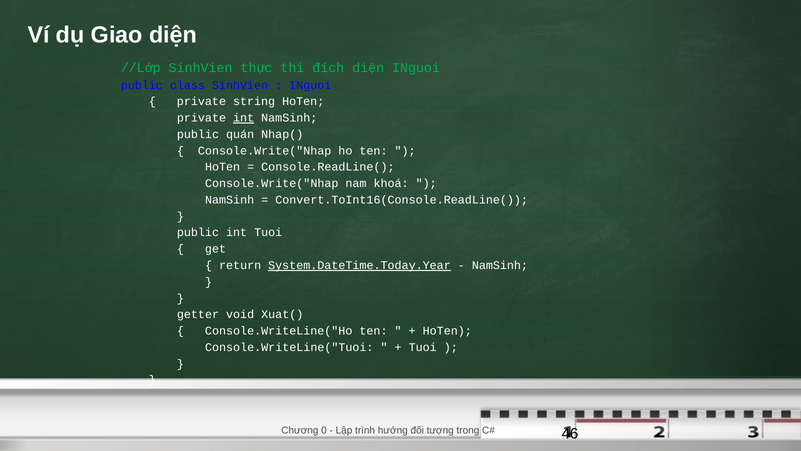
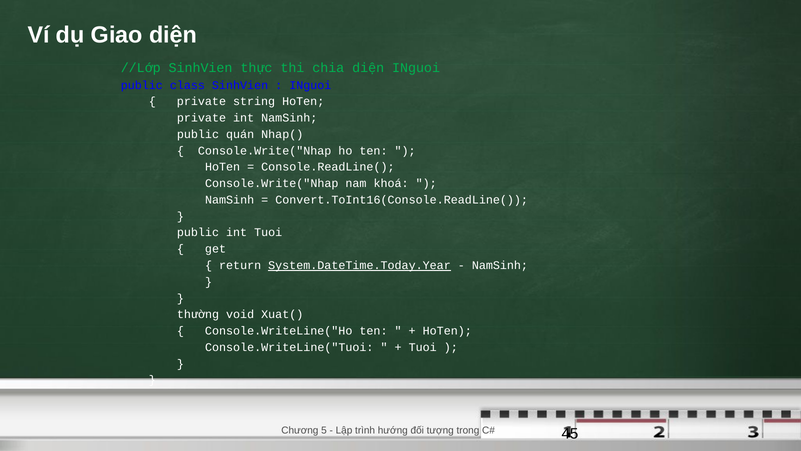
đích: đích -> chia
int at (244, 118) underline: present -> none
getter: getter -> thường
0: 0 -> 5
46: 46 -> 45
